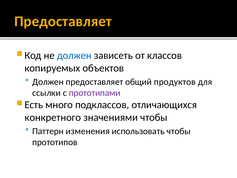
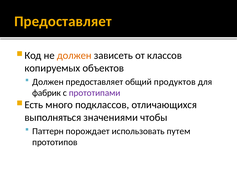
должен at (74, 55) colour: blue -> orange
ссылки: ссылки -> фабрик
конкретного: конкретного -> выполняться
изменения: изменения -> порождает
использовать чтобы: чтобы -> путем
